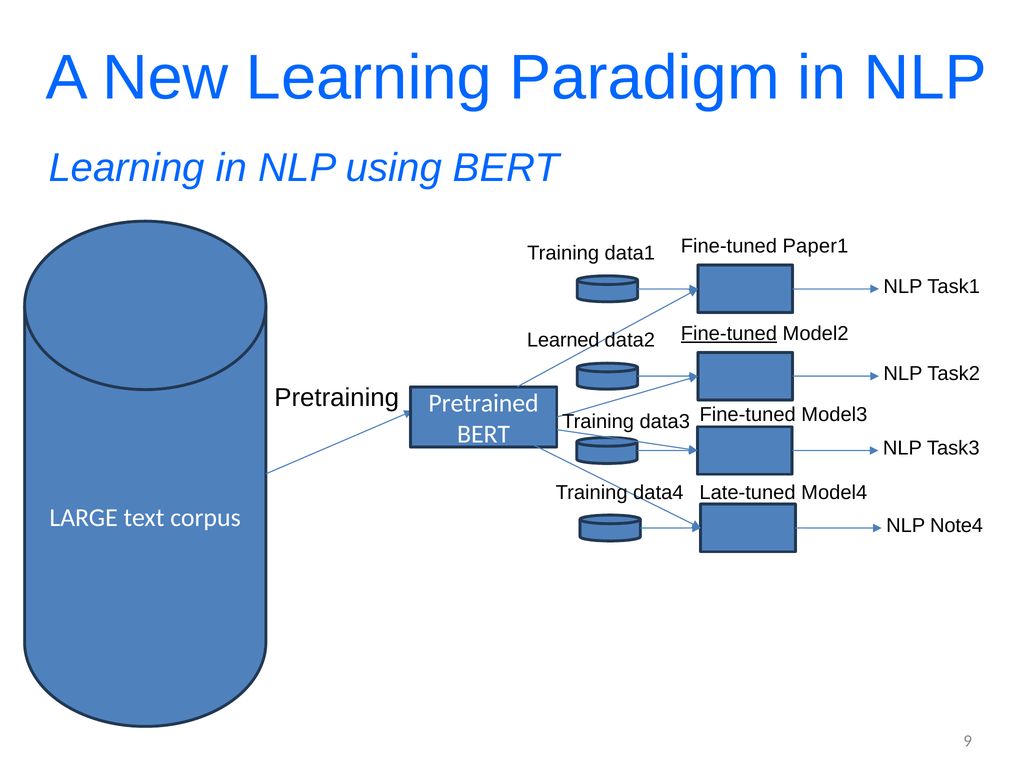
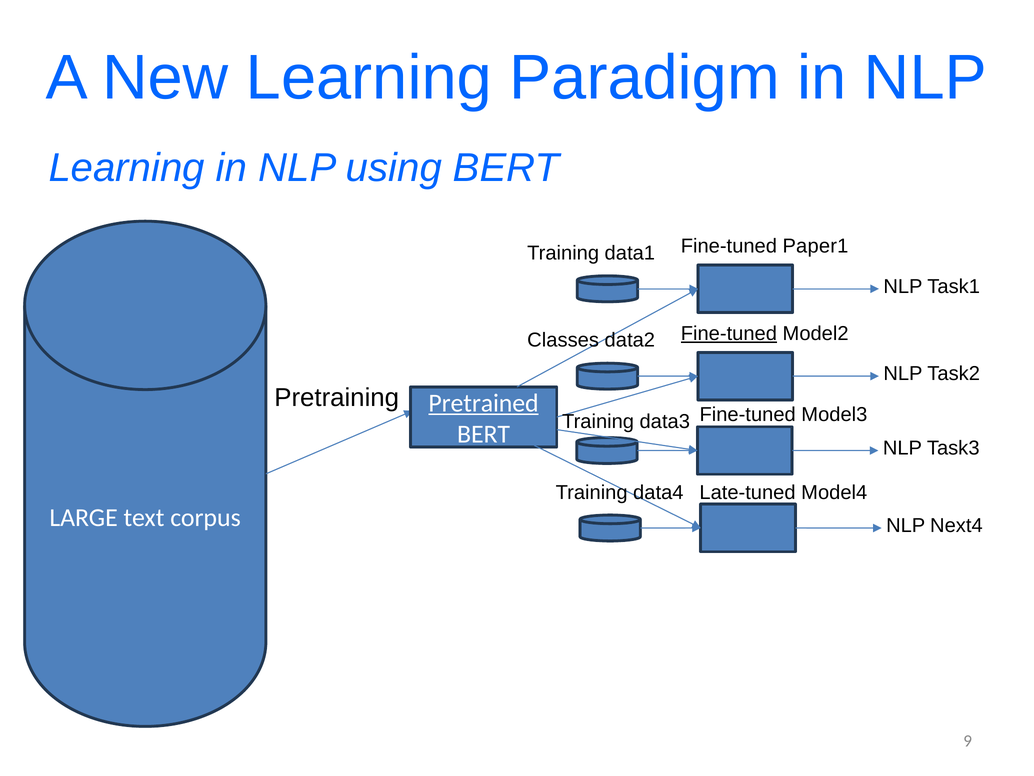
Learned: Learned -> Classes
Pretrained underline: none -> present
Note4: Note4 -> Next4
